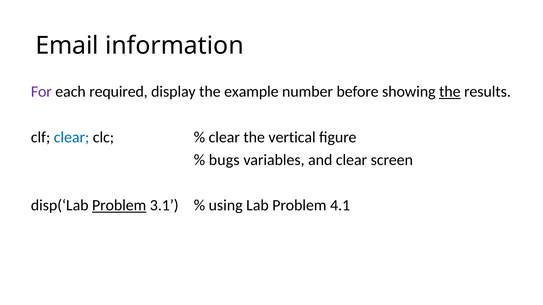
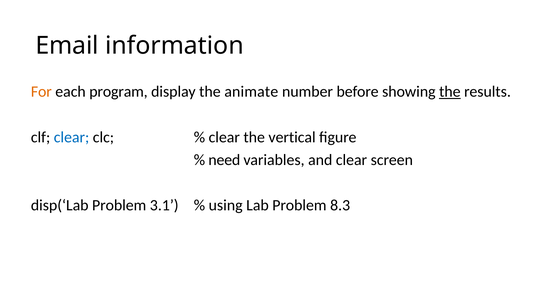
For colour: purple -> orange
required: required -> program
example: example -> animate
bugs: bugs -> need
Problem at (119, 206) underline: present -> none
4.1: 4.1 -> 8.3
